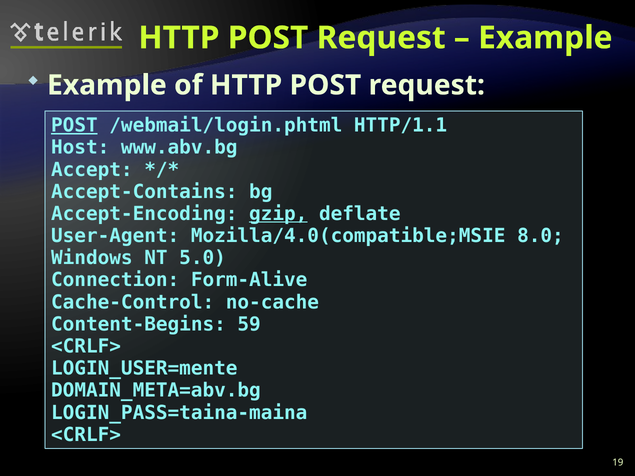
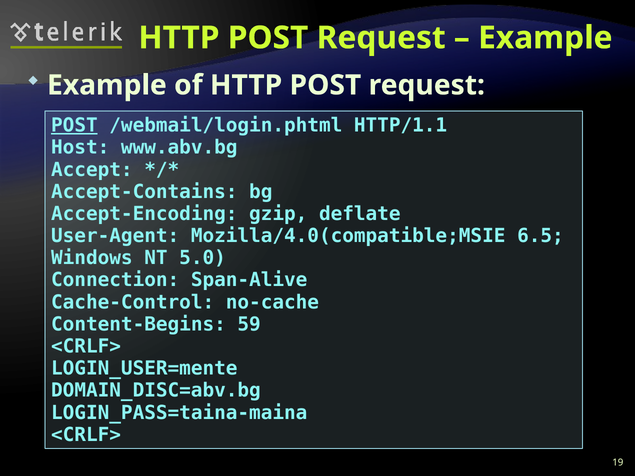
gzip underline: present -> none
8.0: 8.0 -> 6.5
Form-Alive: Form-Alive -> Span-Alive
DOMAIN_META=abv.bg: DOMAIN_META=abv.bg -> DOMAIN_DISC=abv.bg
